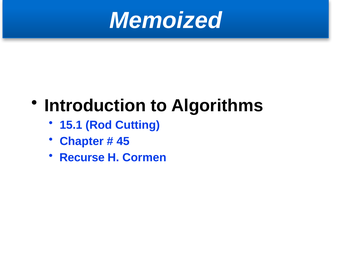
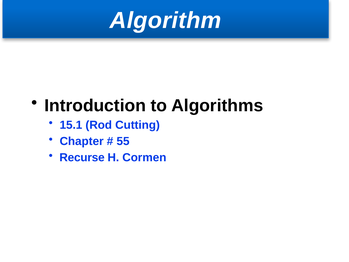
Memoized: Memoized -> Algorithm
45: 45 -> 55
